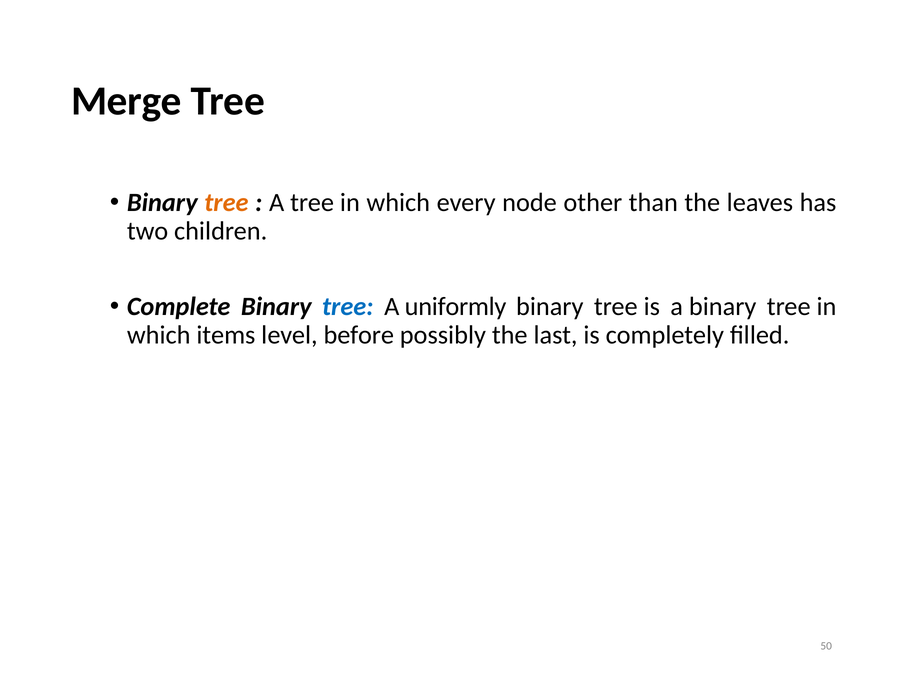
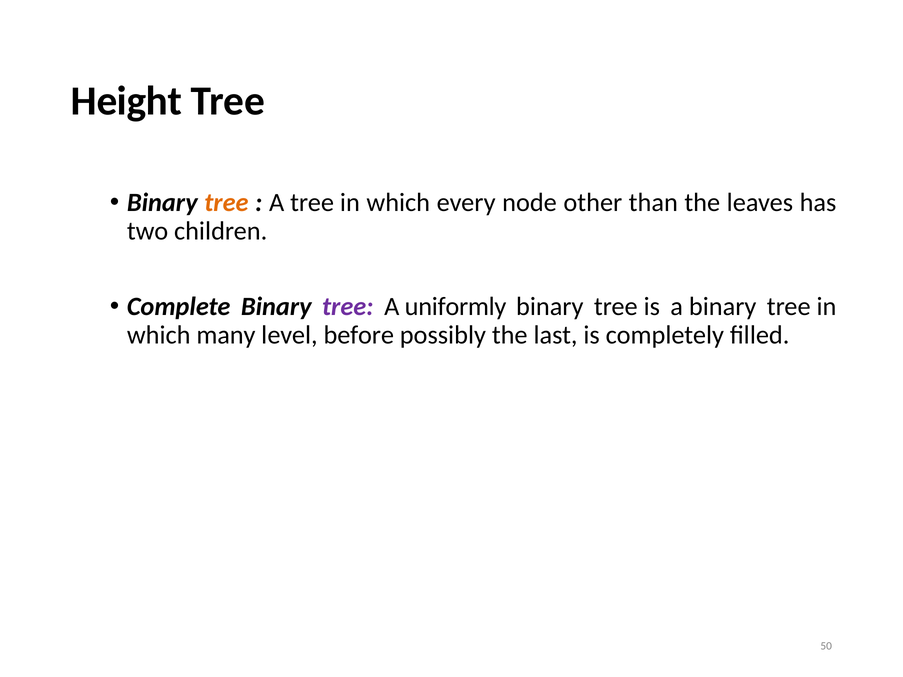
Merge: Merge -> Height
tree at (348, 307) colour: blue -> purple
items: items -> many
